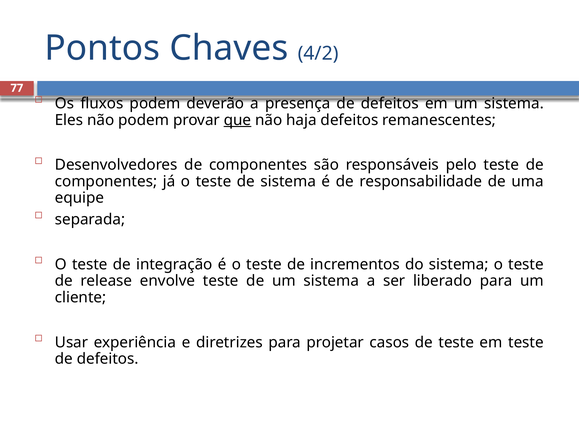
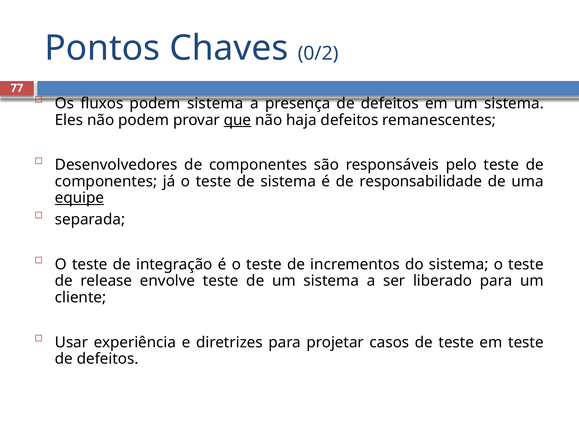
4/2: 4/2 -> 0/2
podem deverão: deverão -> sistema
equipe underline: none -> present
